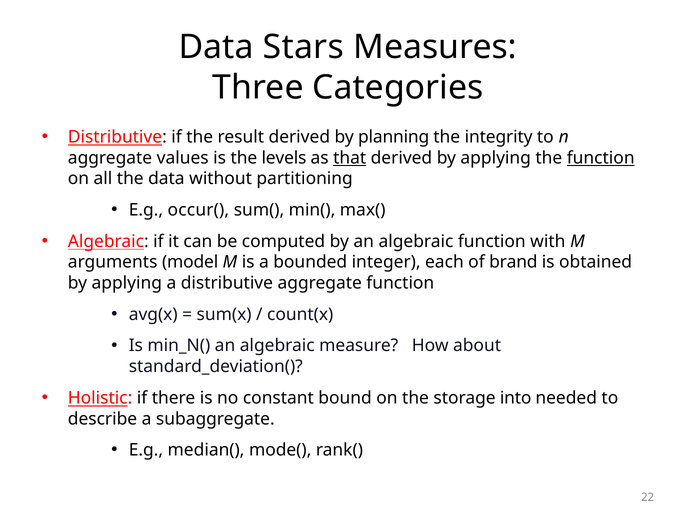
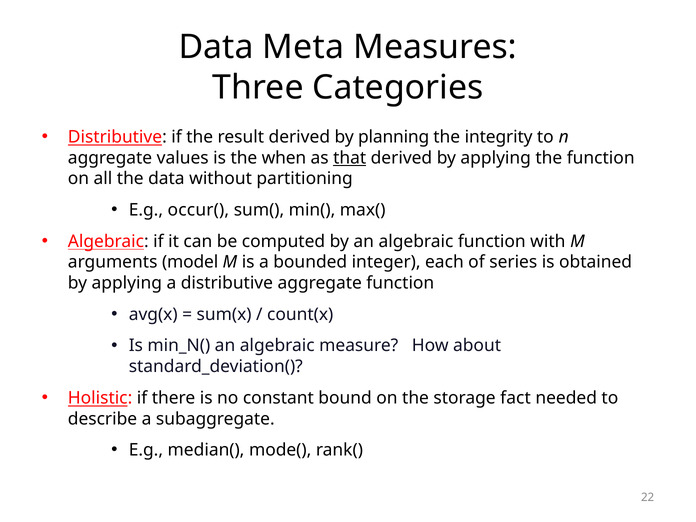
Stars: Stars -> Meta
levels: levels -> when
function at (601, 158) underline: present -> none
brand: brand -> series
into: into -> fact
